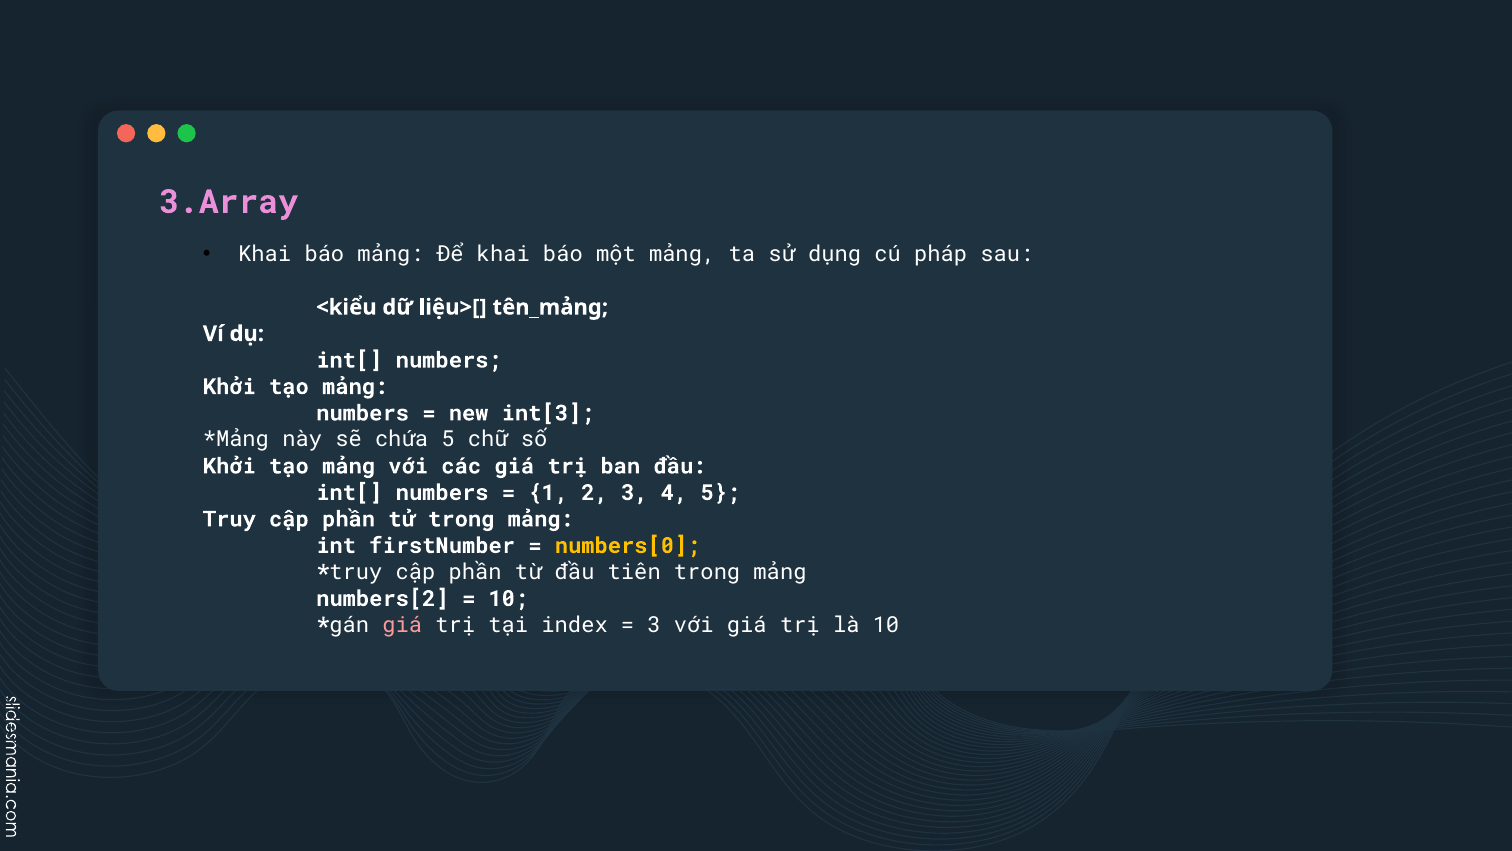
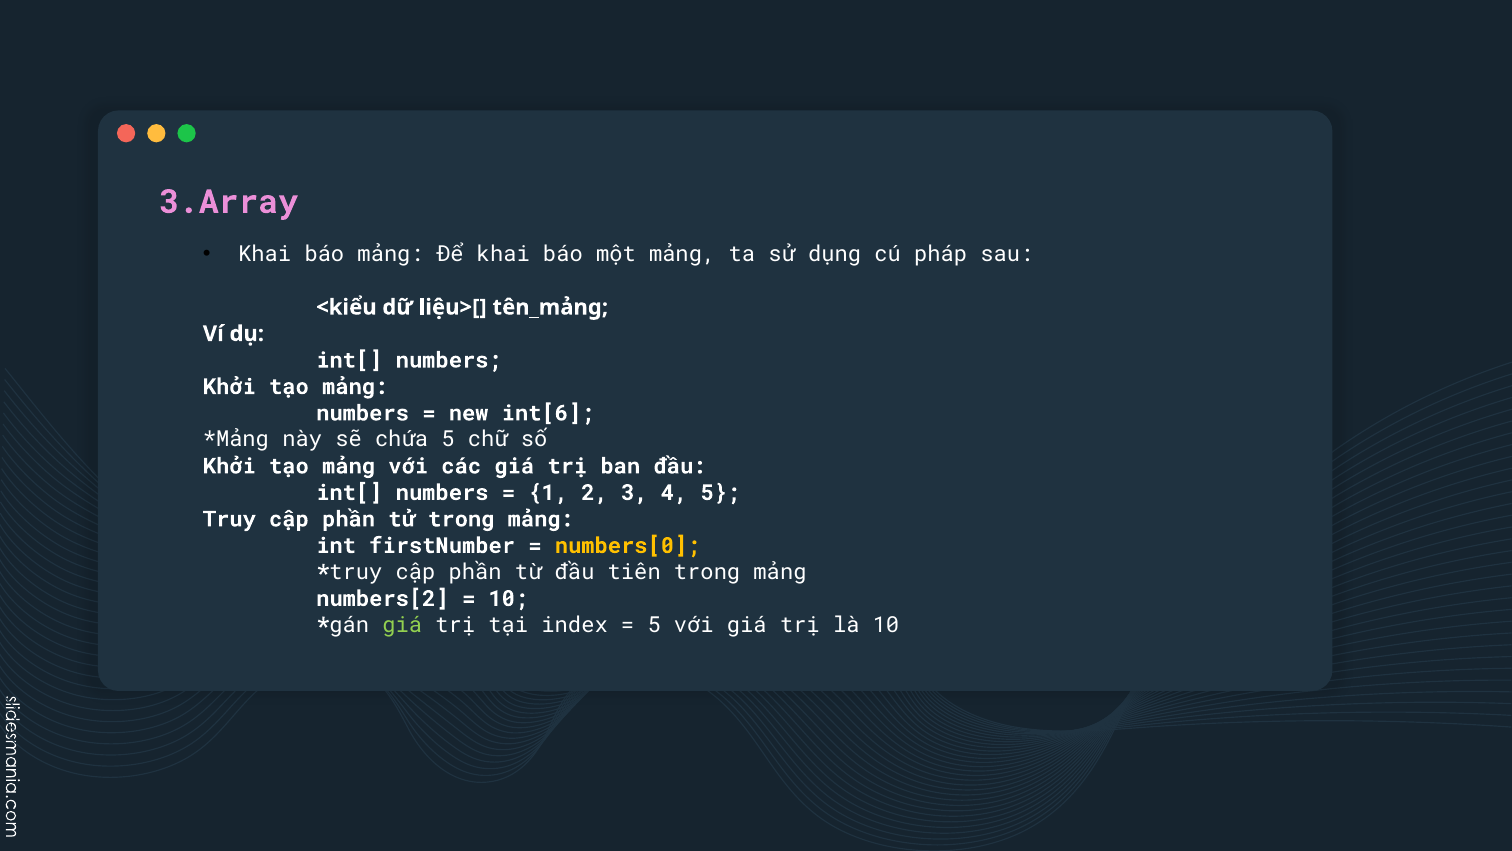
int[3: int[3 -> int[6
giá at (402, 625) colour: pink -> light green
3 at (654, 625): 3 -> 5
